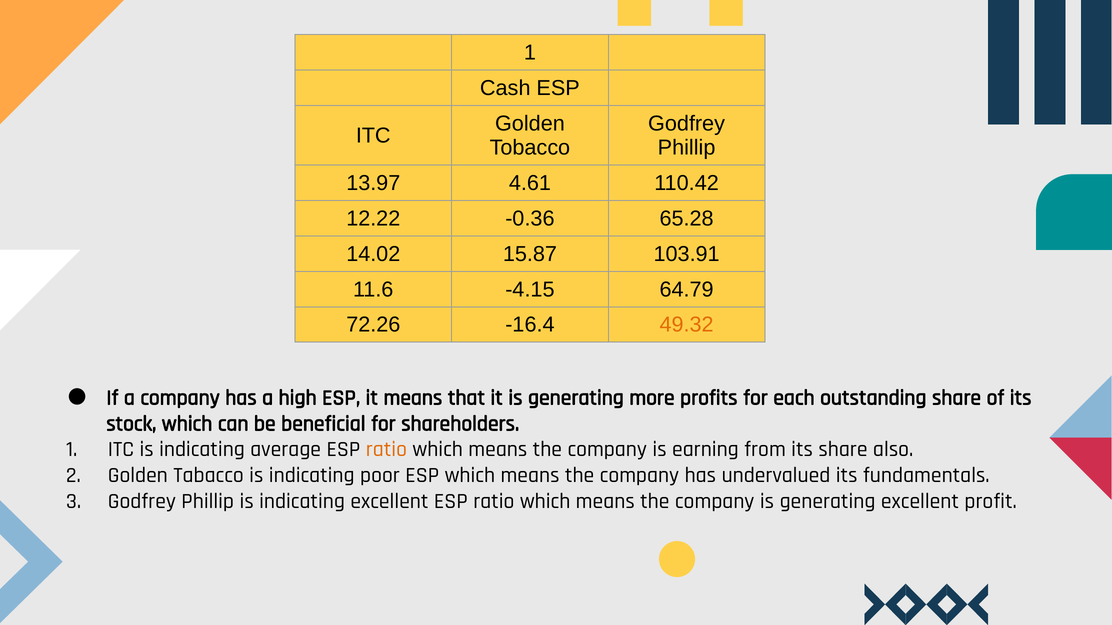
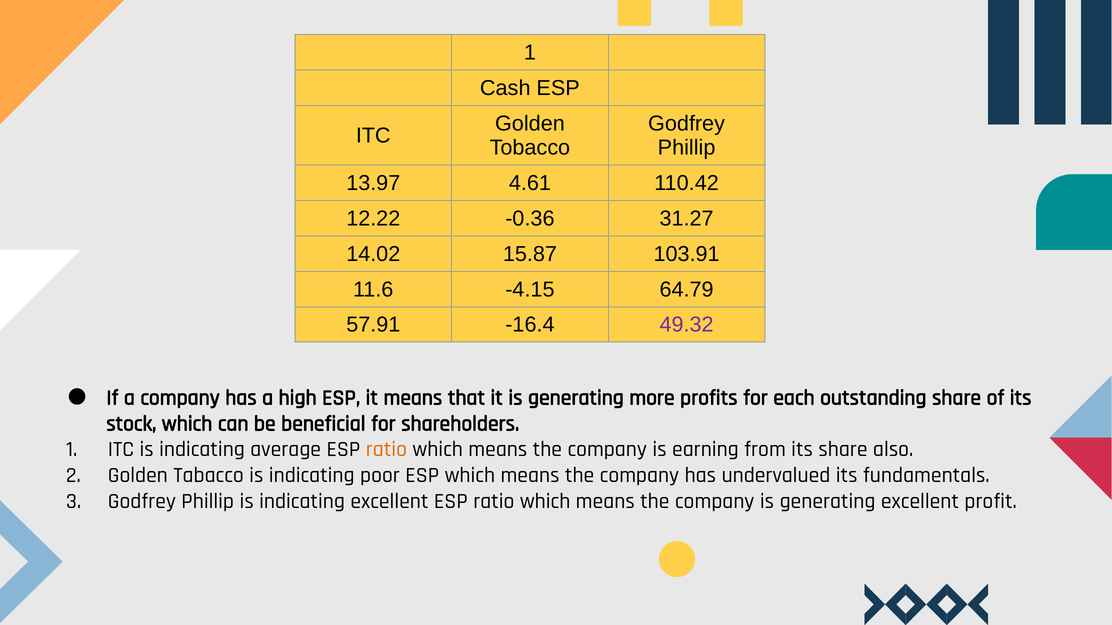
65.28: 65.28 -> 31.27
72.26: 72.26 -> 57.91
49.32 colour: orange -> purple
